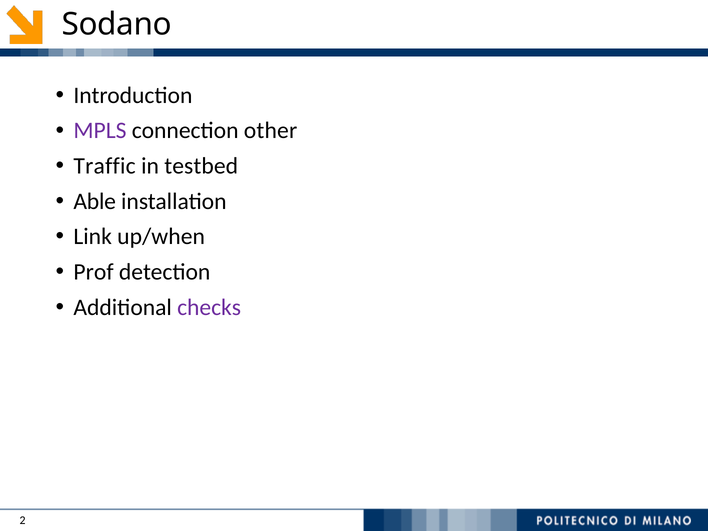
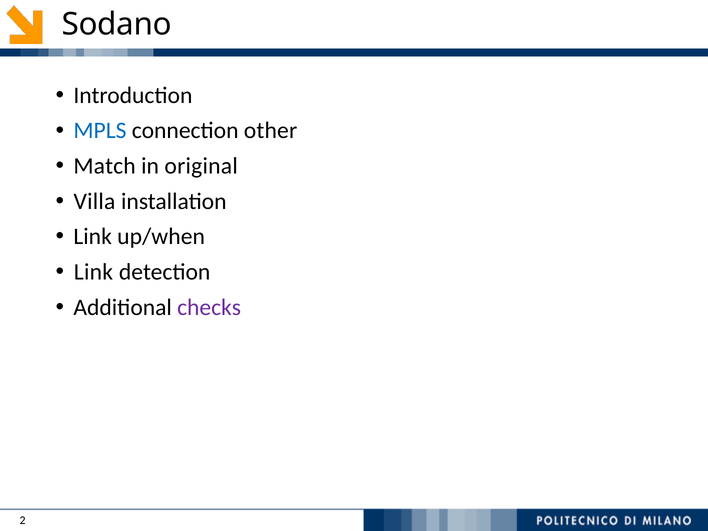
MPLS colour: purple -> blue
Traffic: Traffic -> Match
testbed: testbed -> original
Able: Able -> Villa
Prof at (94, 272): Prof -> Link
